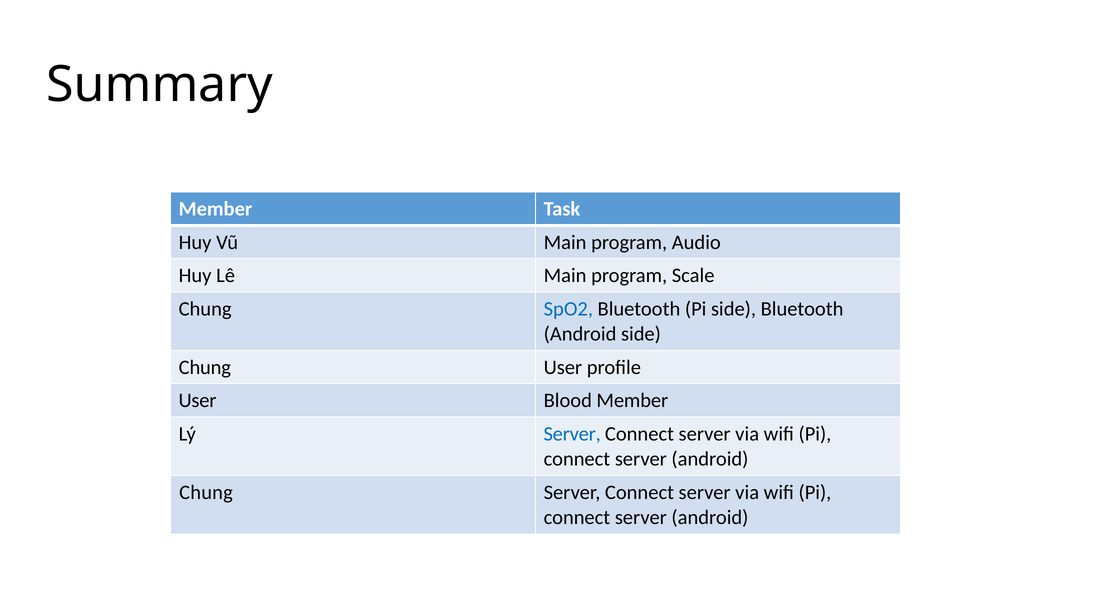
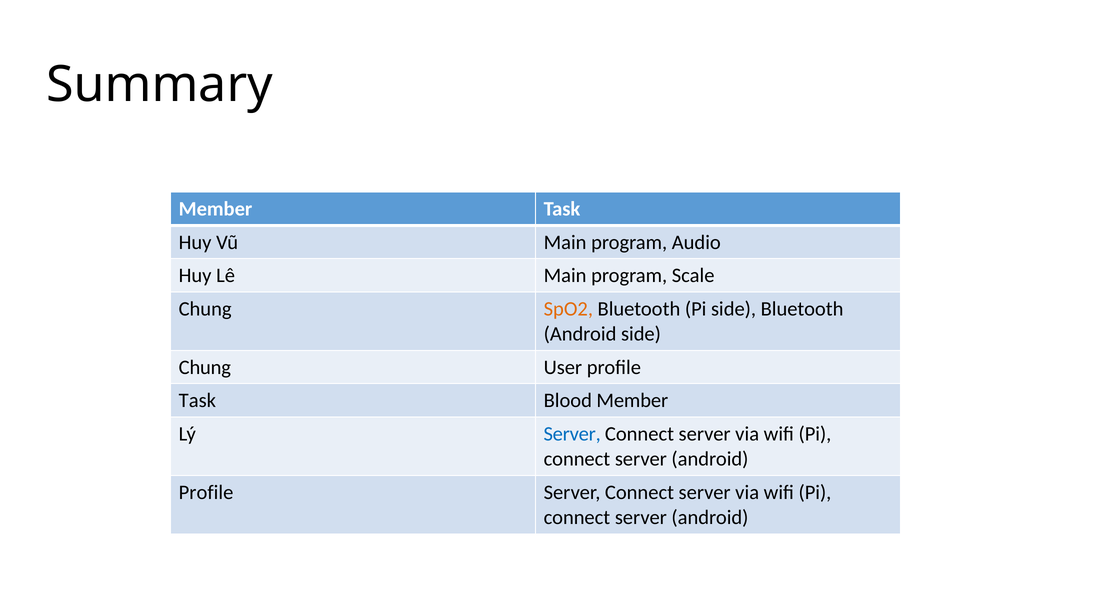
SpO2 colour: blue -> orange
User at (197, 401): User -> Task
Chung at (206, 492): Chung -> Profile
